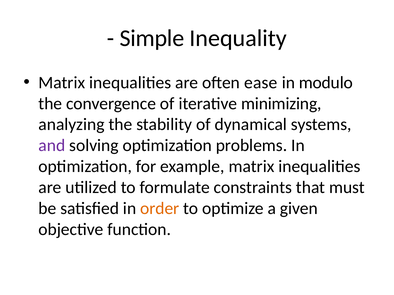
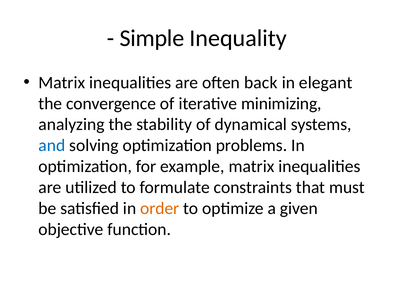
ease: ease -> back
modulo: modulo -> elegant
and colour: purple -> blue
